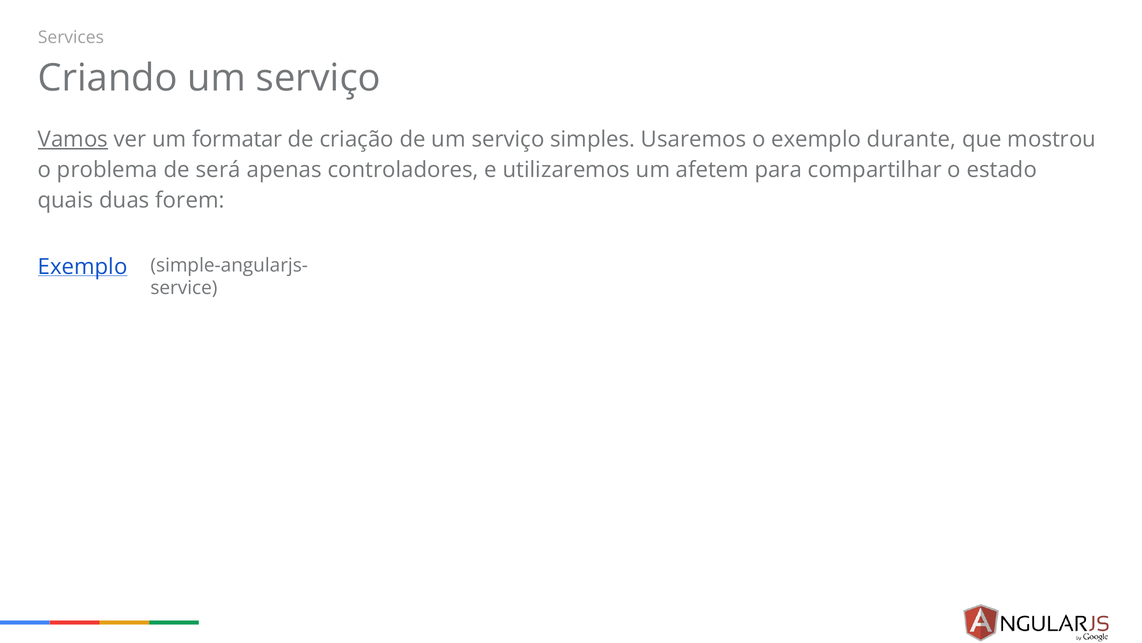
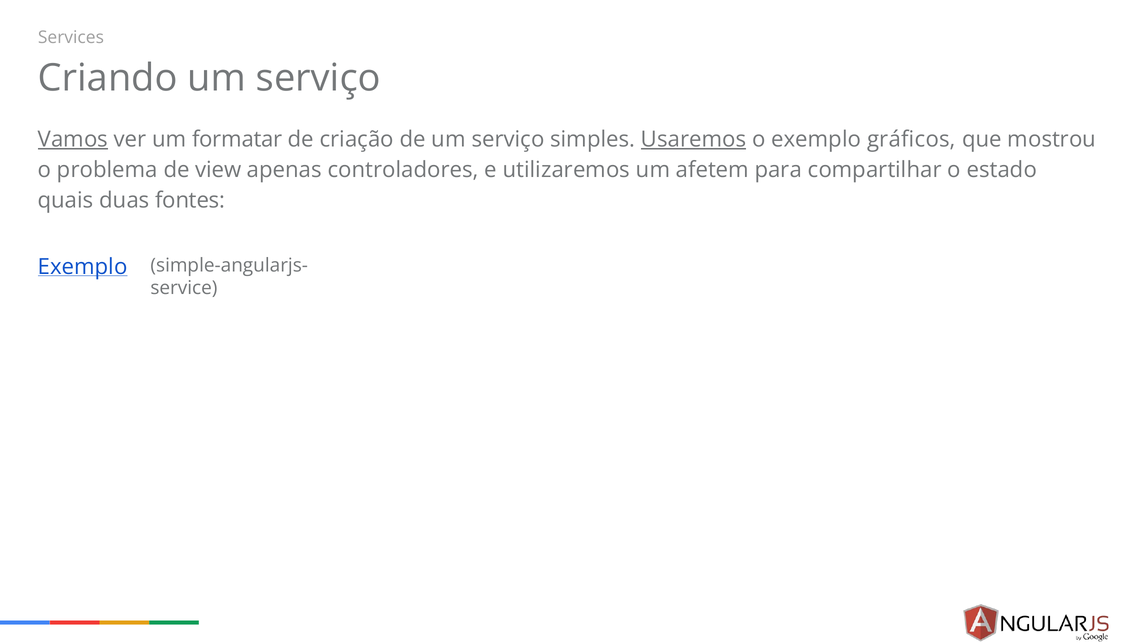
Usaremos underline: none -> present
durante: durante -> gráficos
será: será -> view
forem: forem -> fontes
